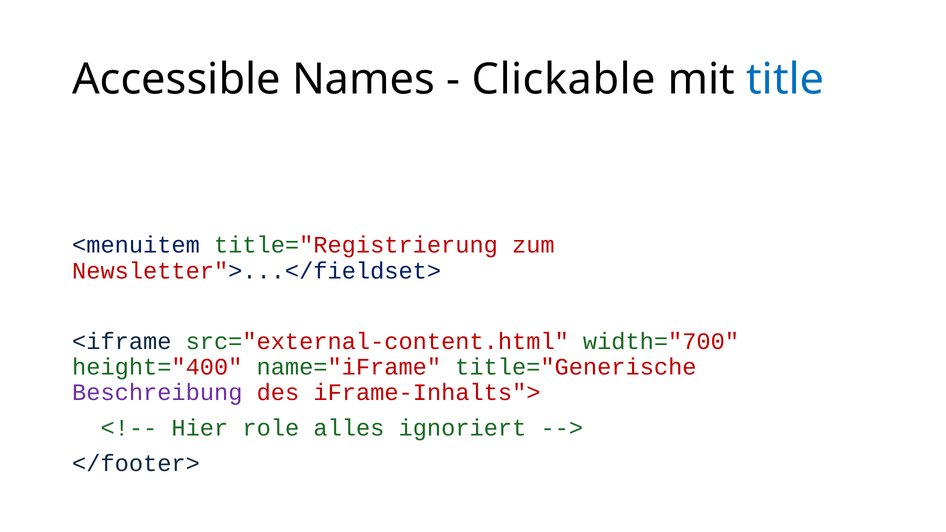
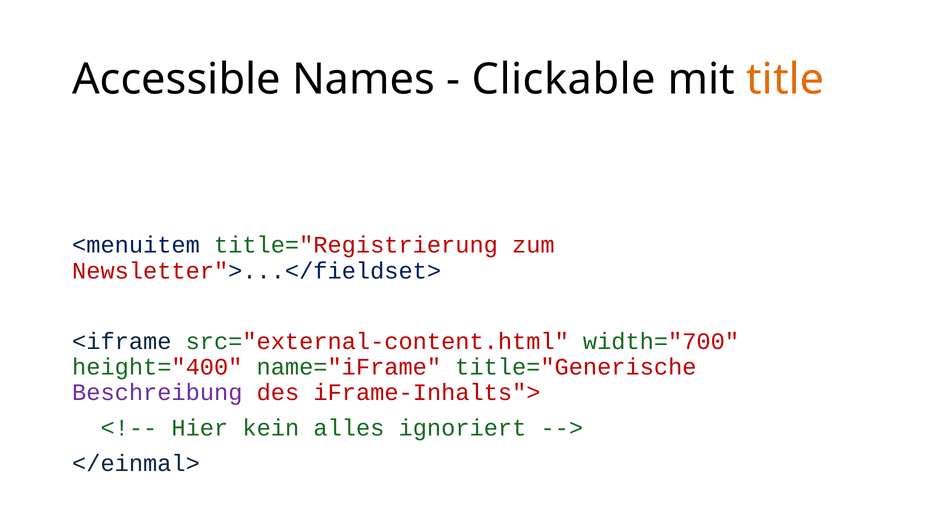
title colour: blue -> orange
role: role -> kein
</footer>: </footer> -> </einmal>
